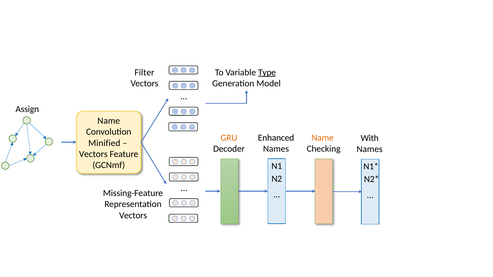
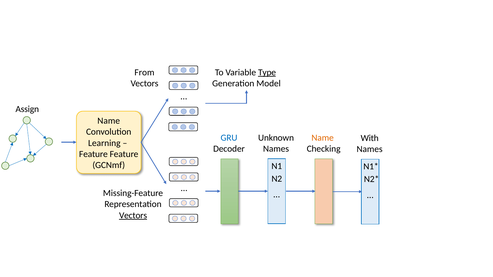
Filter: Filter -> From
GRU colour: orange -> blue
Enhanced: Enhanced -> Unknown
Minified: Minified -> Learning
Vectors at (93, 154): Vectors -> Feature
Vectors at (133, 216) underline: none -> present
